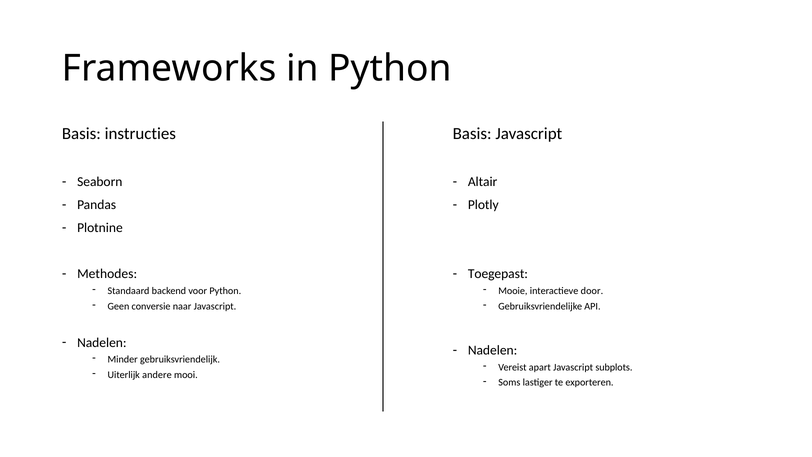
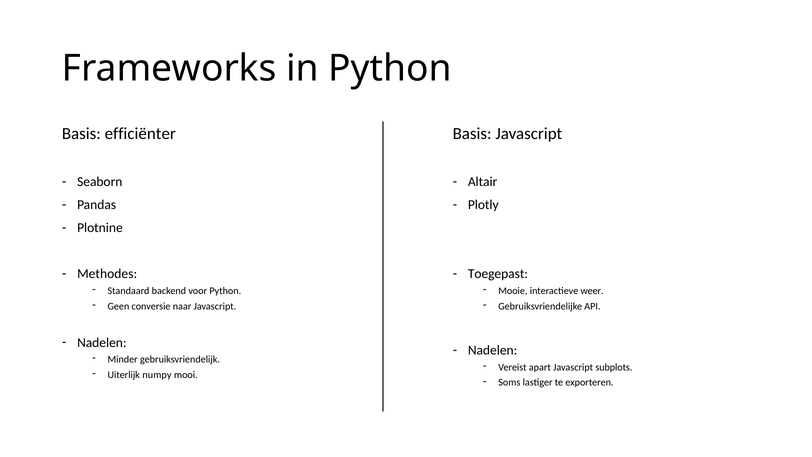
instructies: instructies -> efficiënter
door: door -> weer
andere: andere -> numpy
